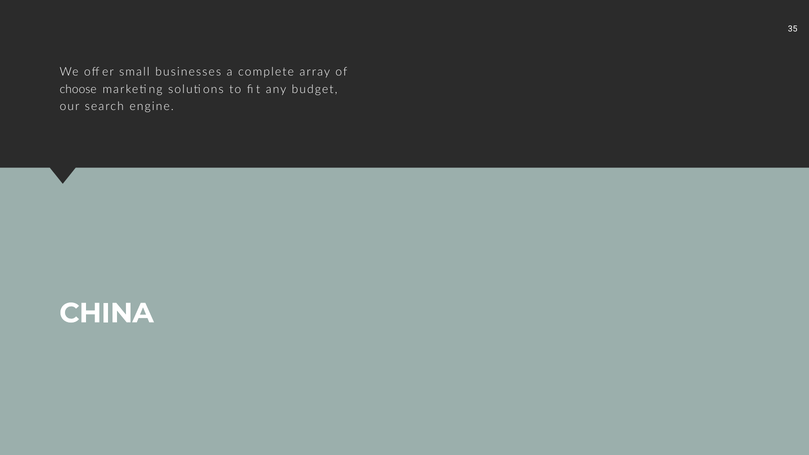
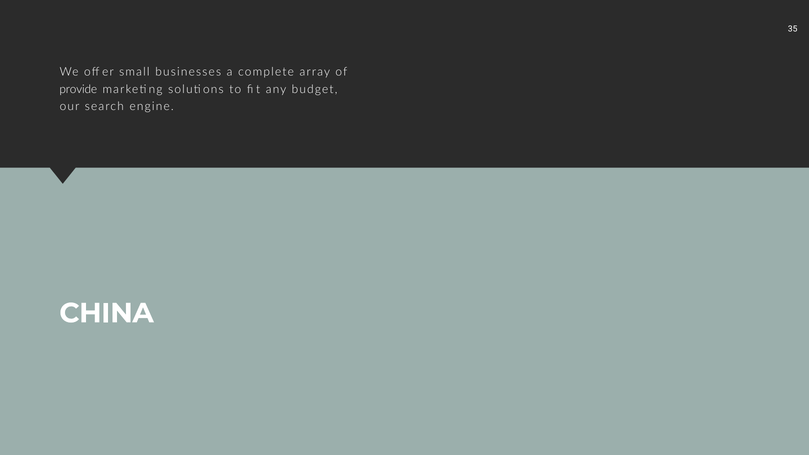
choose: choose -> provide
